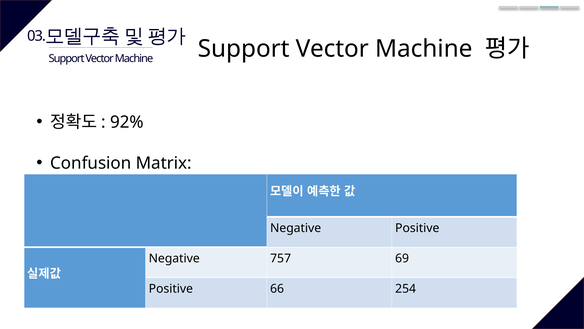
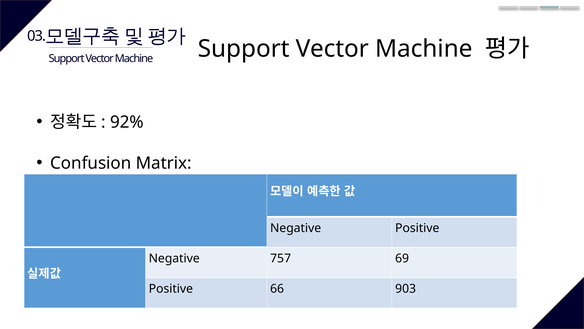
254: 254 -> 903
